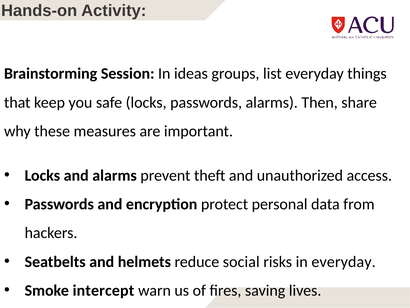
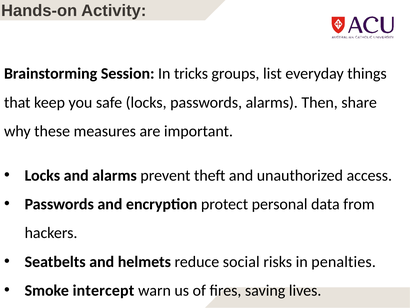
ideas: ideas -> tricks
in everyday: everyday -> penalties
